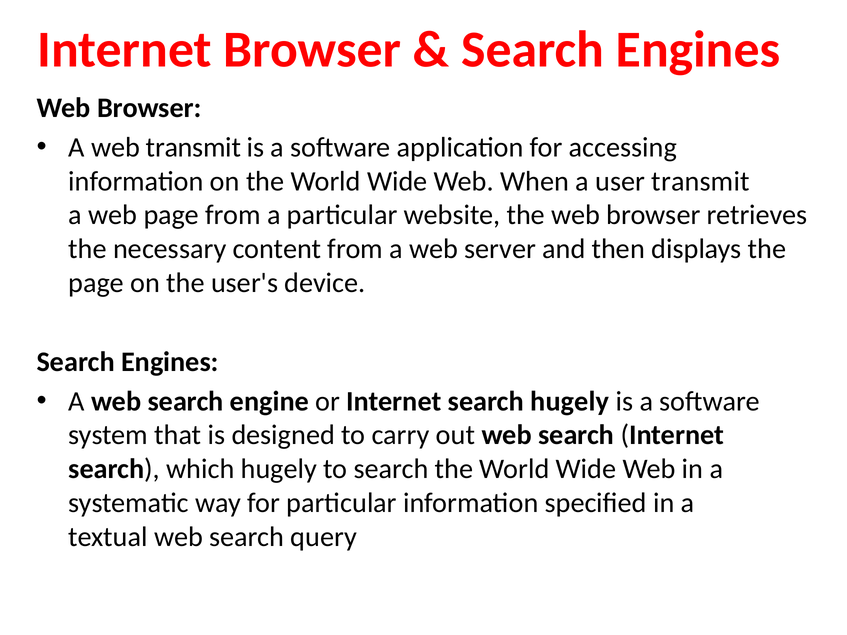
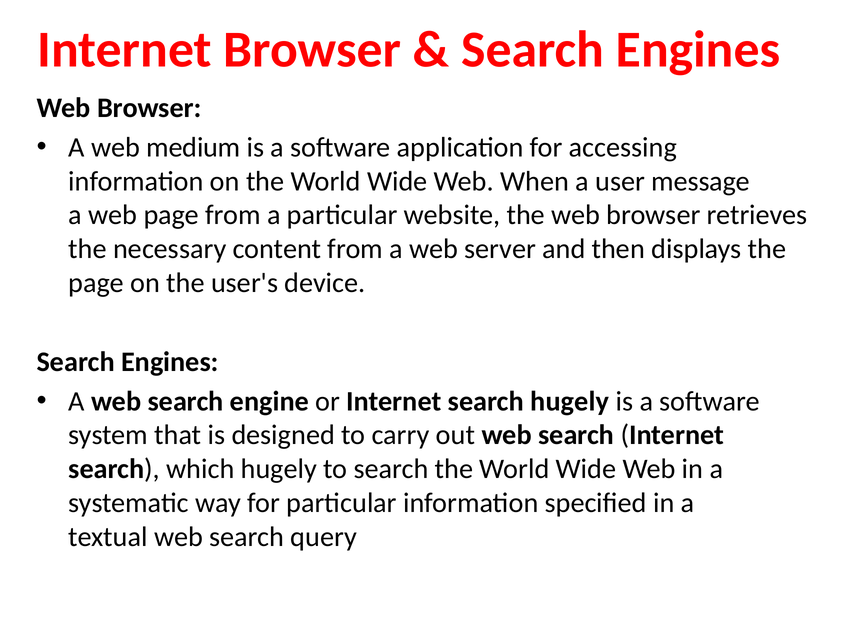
web transmit: transmit -> medium
user transmit: transmit -> message
